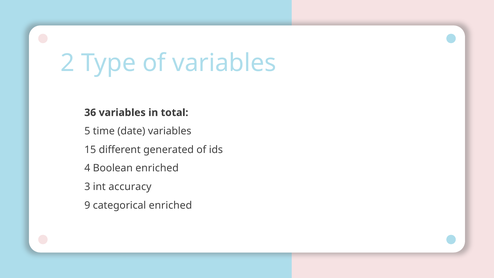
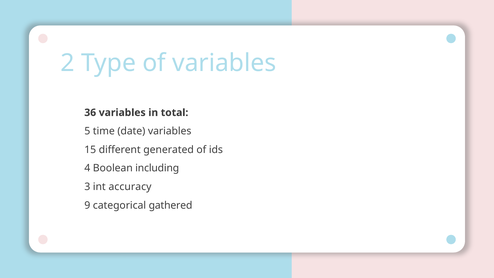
Boolean enriched: enriched -> including
categorical enriched: enriched -> gathered
